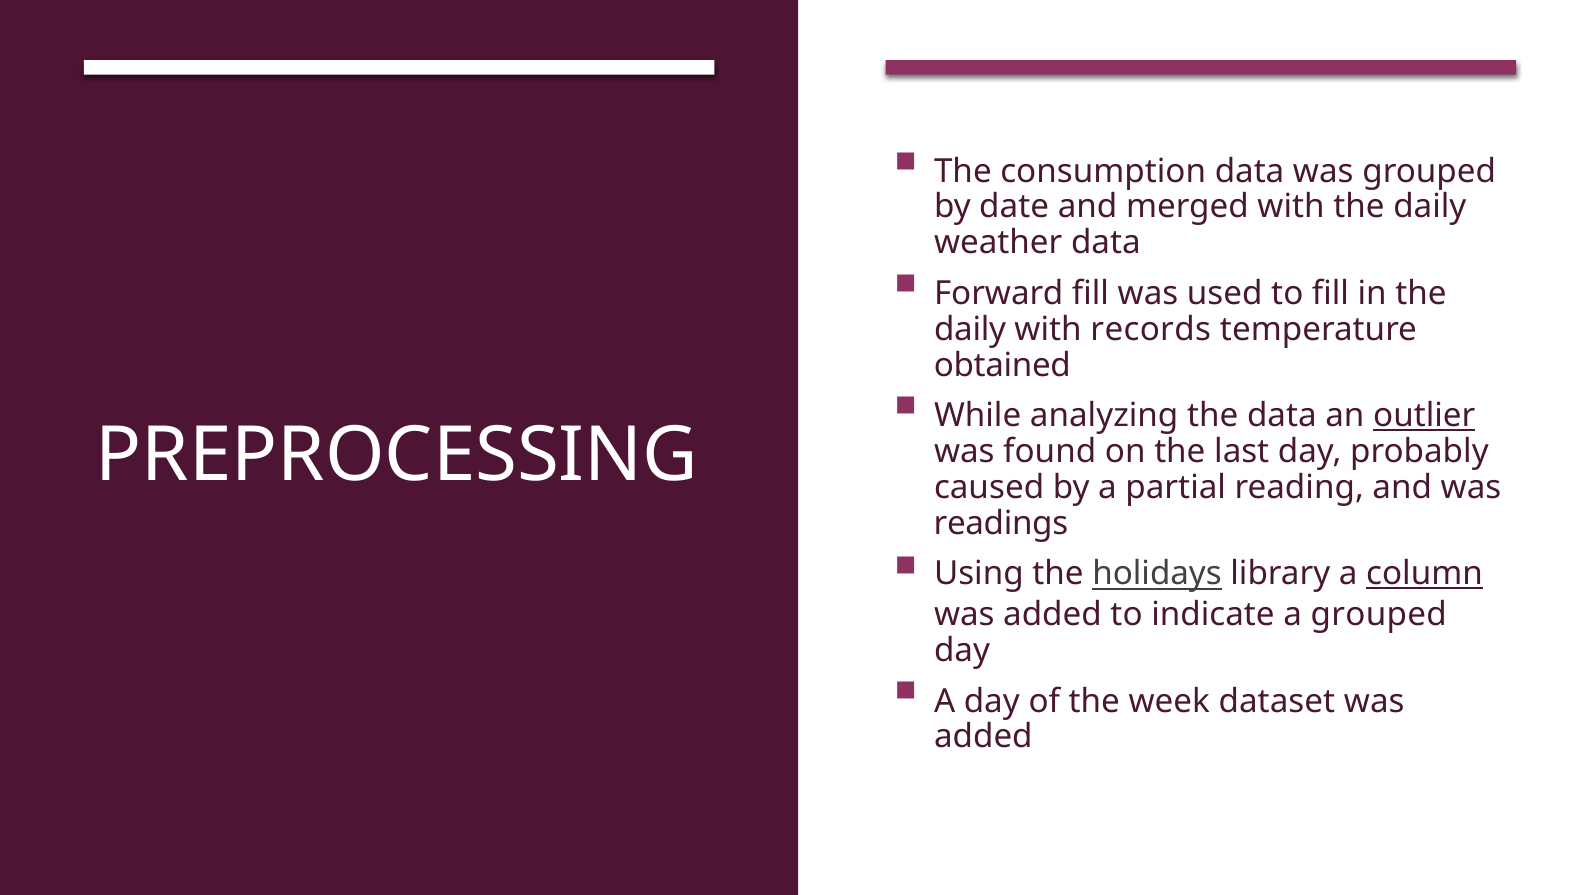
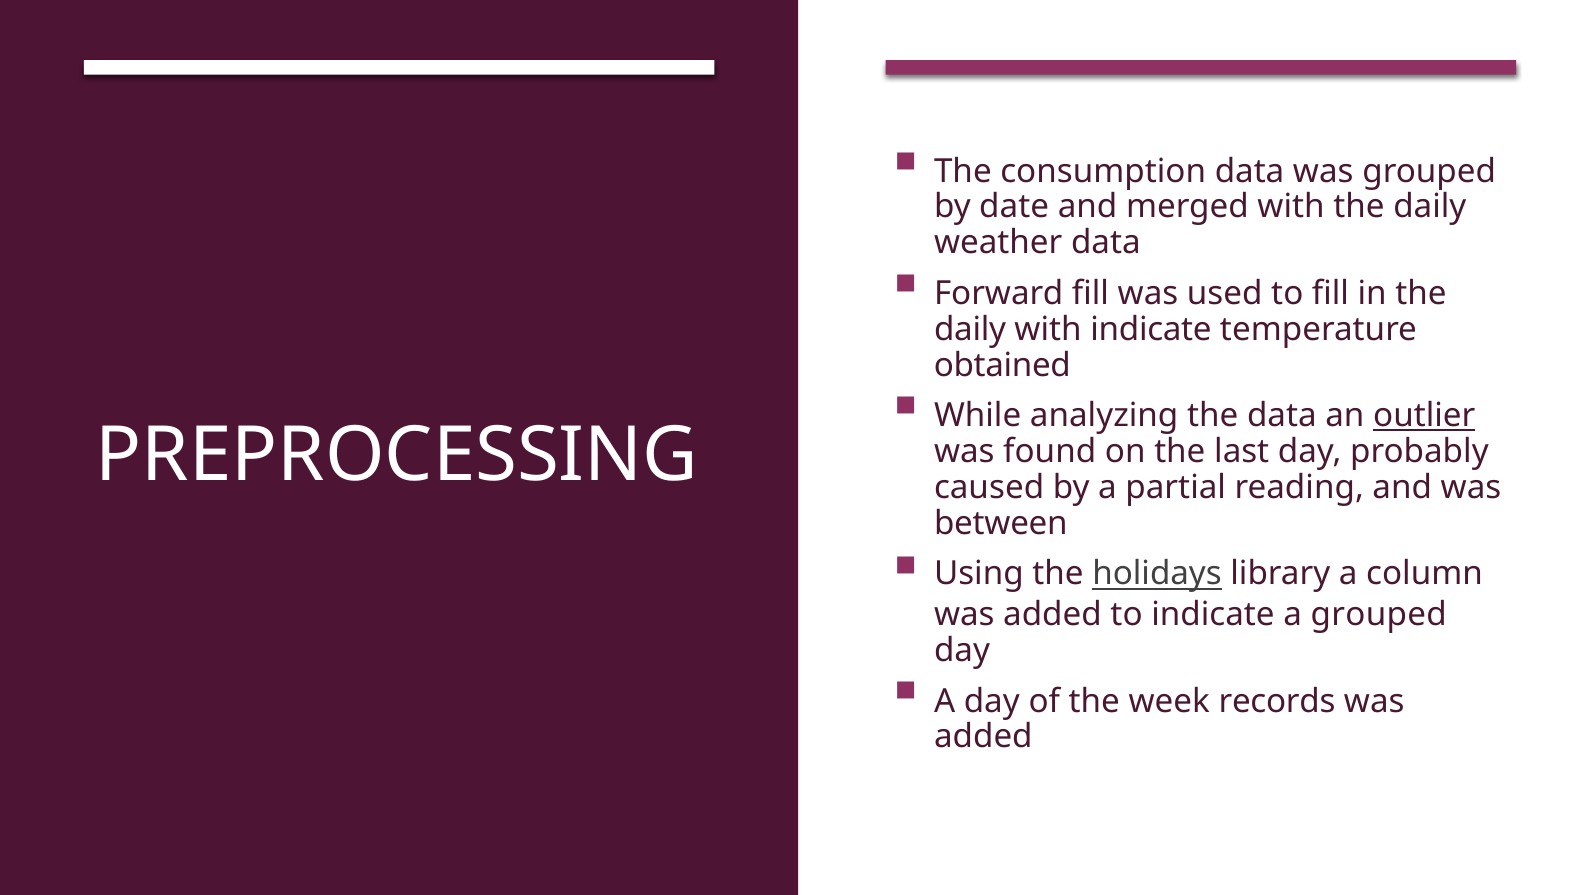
with records: records -> indicate
readings: readings -> between
column underline: present -> none
dataset: dataset -> records
